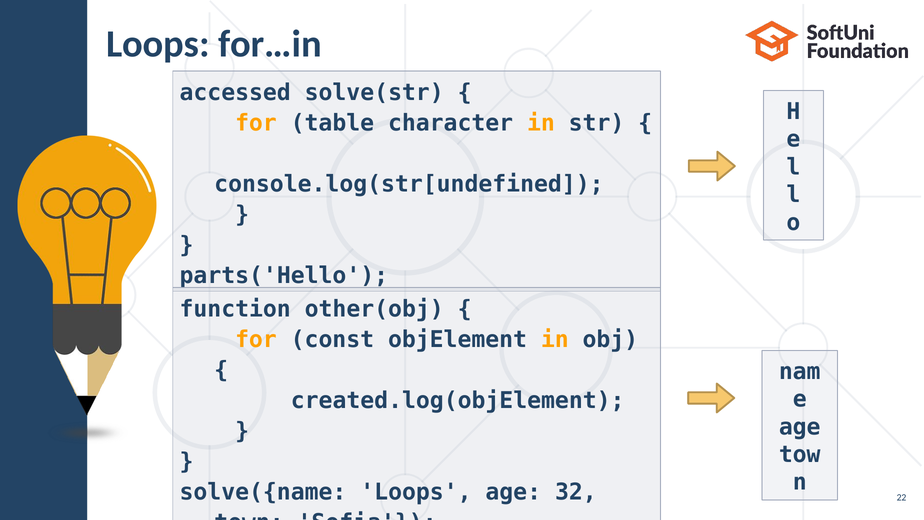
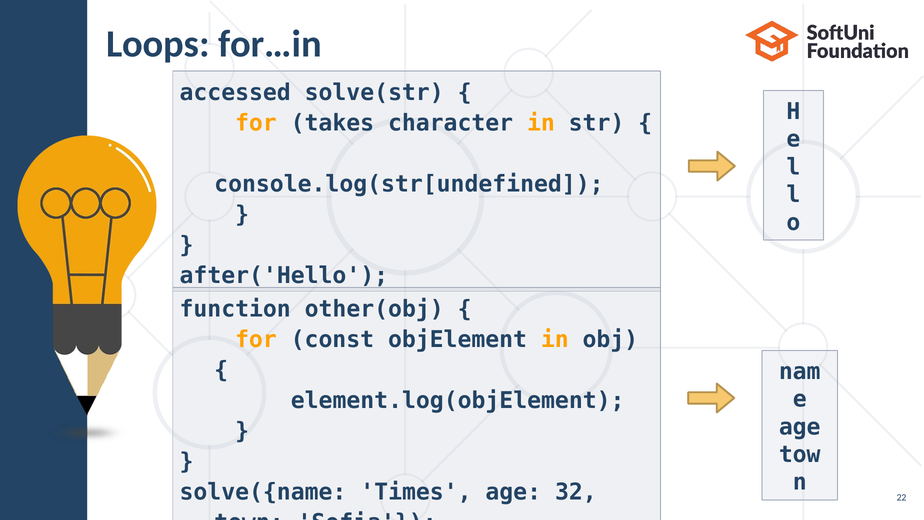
table: table -> takes
parts('Hello: parts('Hello -> after('Hello
created.log(objElement: created.log(objElement -> element.log(objElement
solve({name Loops: Loops -> Times
